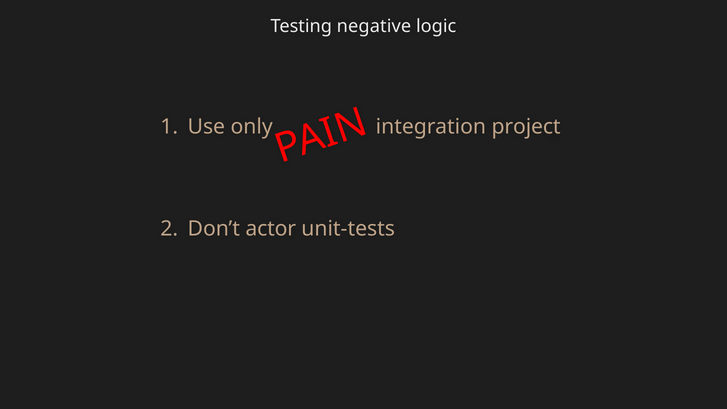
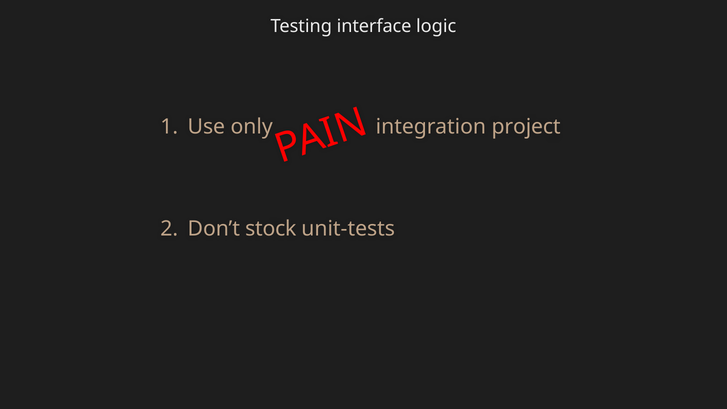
negative: negative -> interface
actor: actor -> stock
